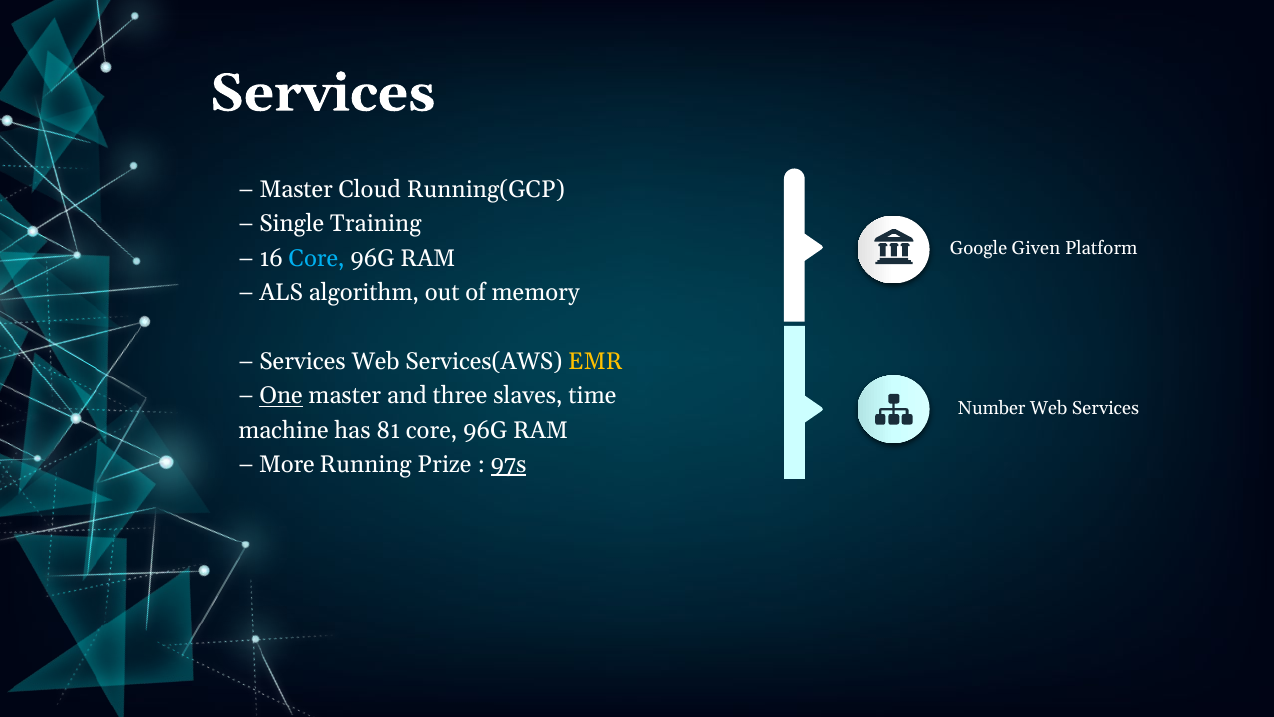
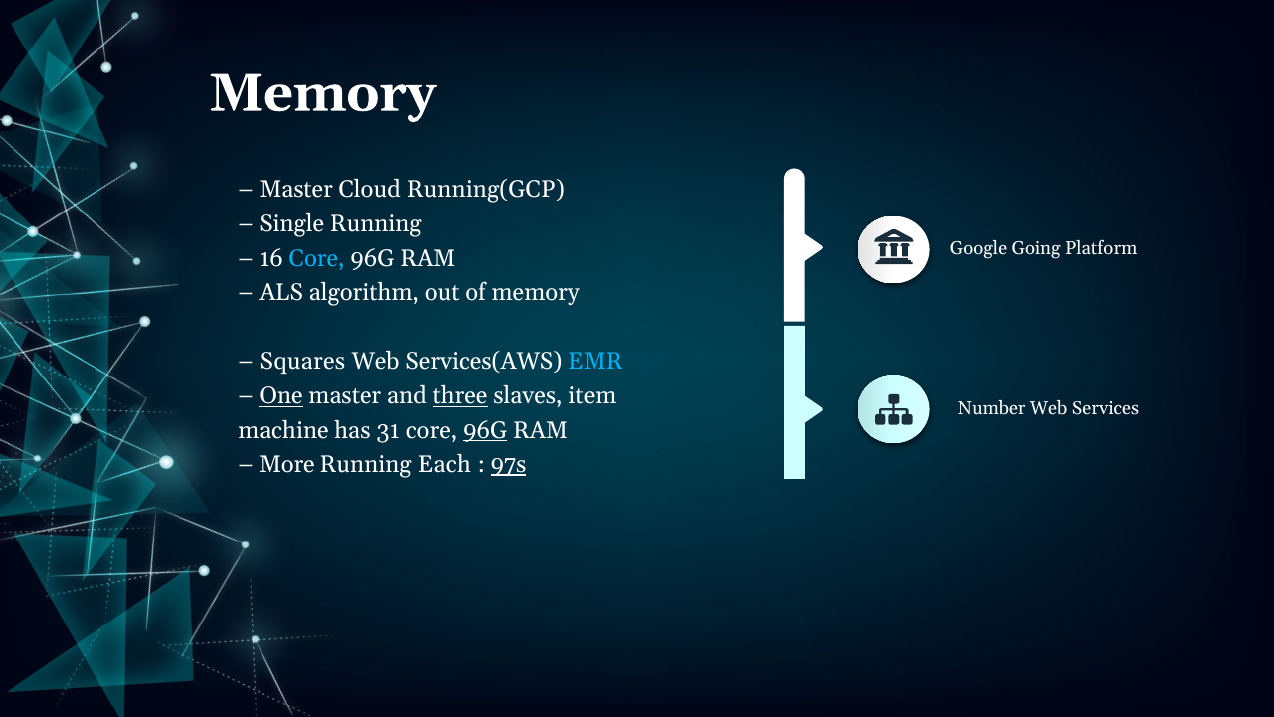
Services at (322, 93): Services -> Memory
Single Training: Training -> Running
Given: Given -> Going
Services at (303, 361): Services -> Squares
EMR colour: yellow -> light blue
three underline: none -> present
time: time -> item
81: 81 -> 31
96G at (485, 430) underline: none -> present
Prize: Prize -> Each
